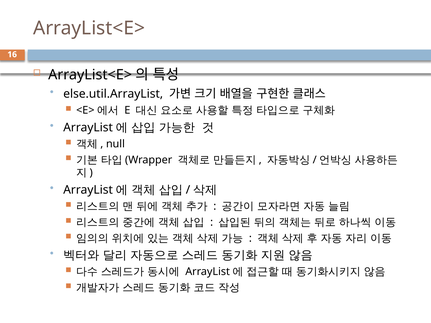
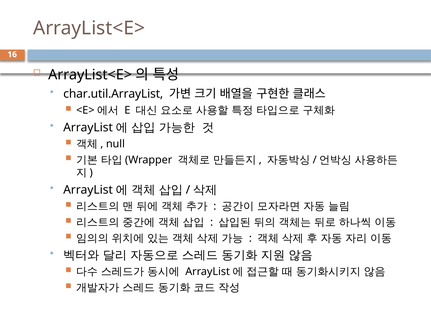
else.util.ArrayList: else.util.ArrayList -> char.util.ArrayList
